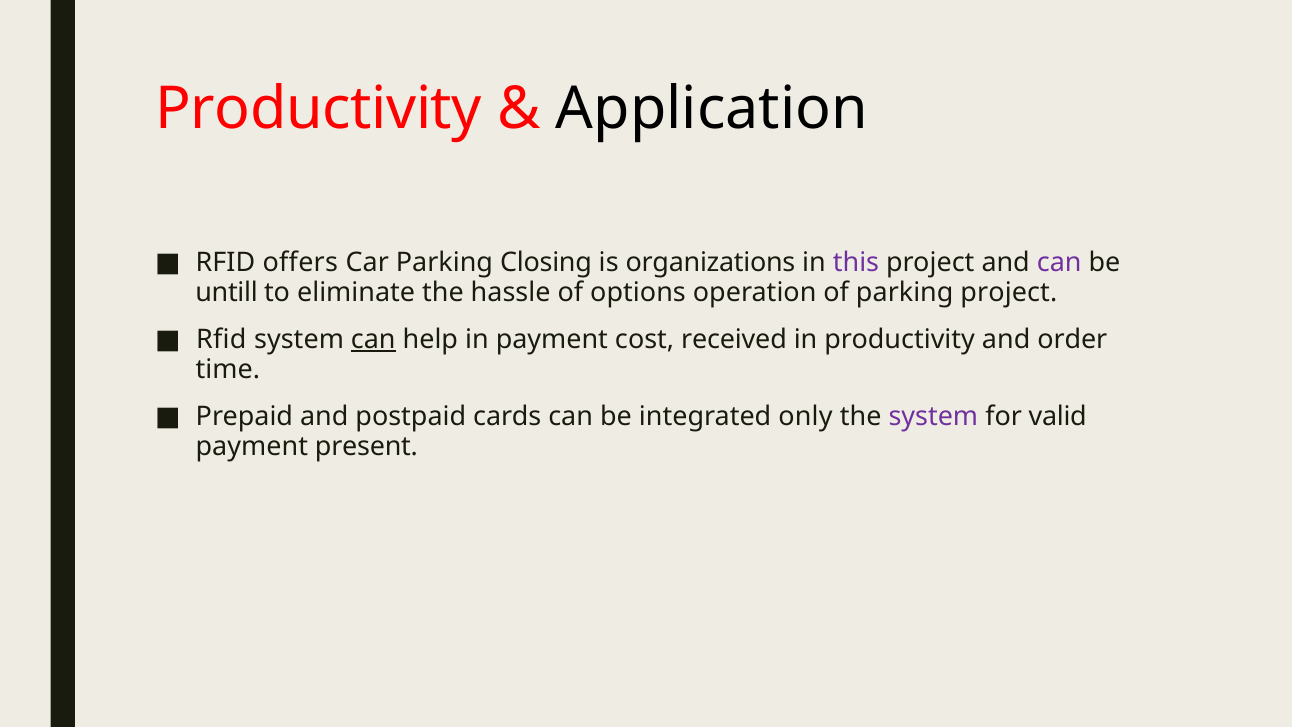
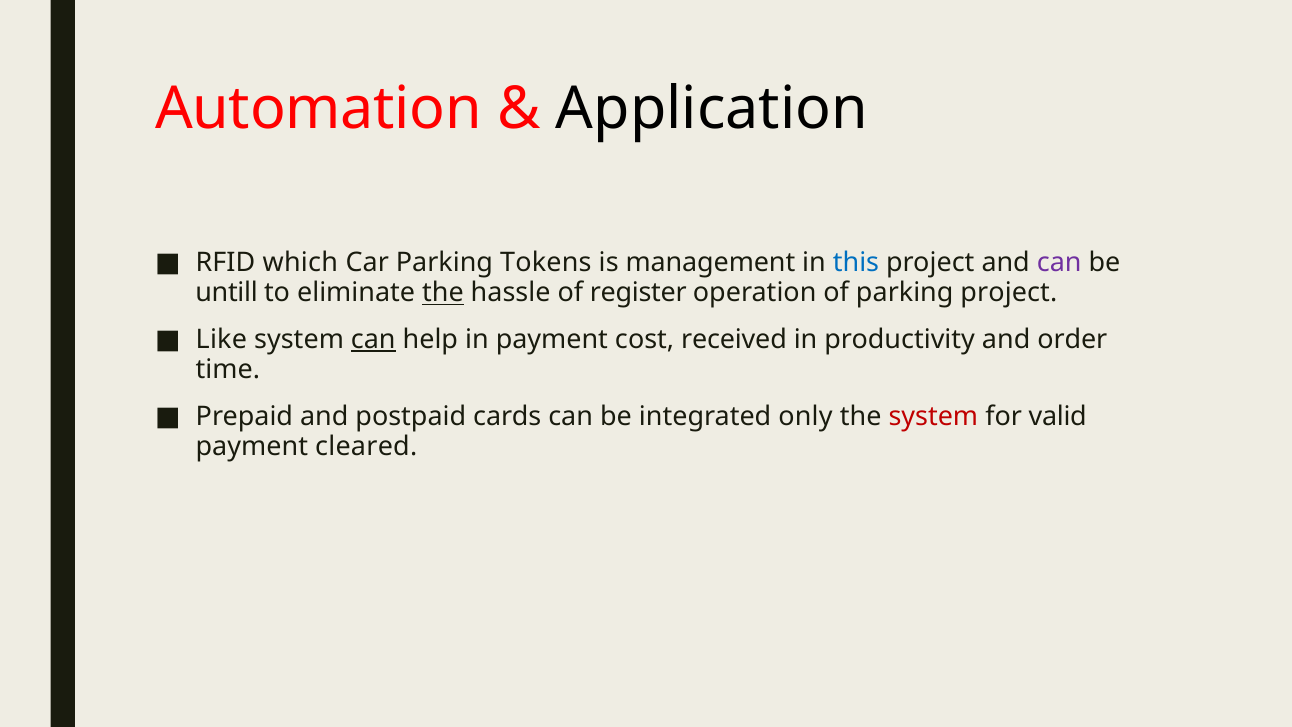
Productivity at (319, 109): Productivity -> Automation
offers: offers -> which
Closing: Closing -> Tokens
organizations: organizations -> management
this colour: purple -> blue
the at (443, 293) underline: none -> present
options: options -> register
Rfid at (221, 339): Rfid -> Like
system at (933, 416) colour: purple -> red
present: present -> cleared
